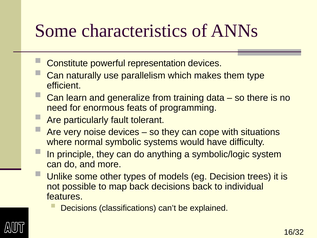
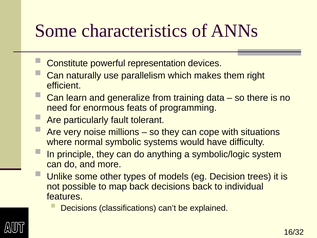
type: type -> right
noise devices: devices -> millions
